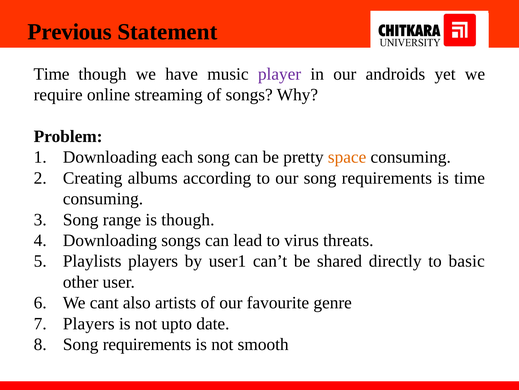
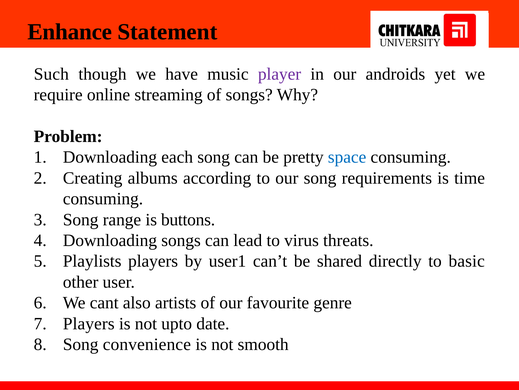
Previous: Previous -> Enhance
Time at (52, 74): Time -> Such
space colour: orange -> blue
is though: though -> buttons
requirements at (147, 344): requirements -> convenience
